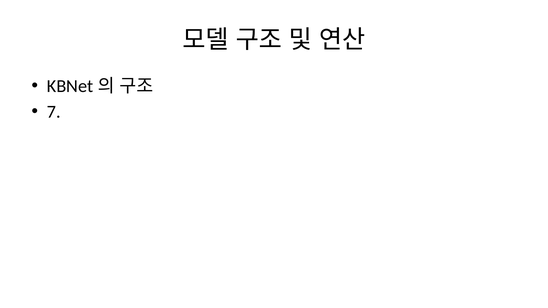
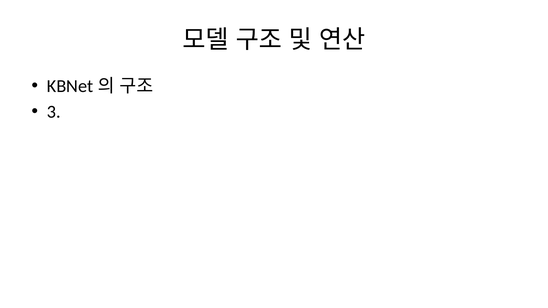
7: 7 -> 3
